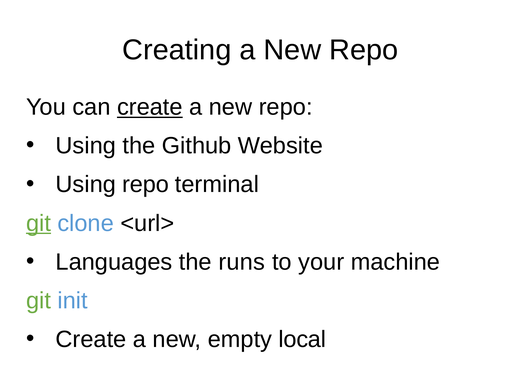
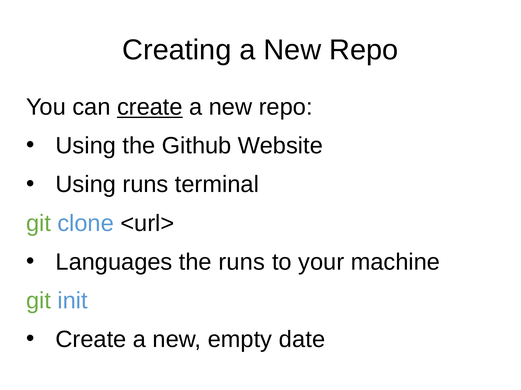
Using repo: repo -> runs
git at (38, 224) underline: present -> none
local: local -> date
